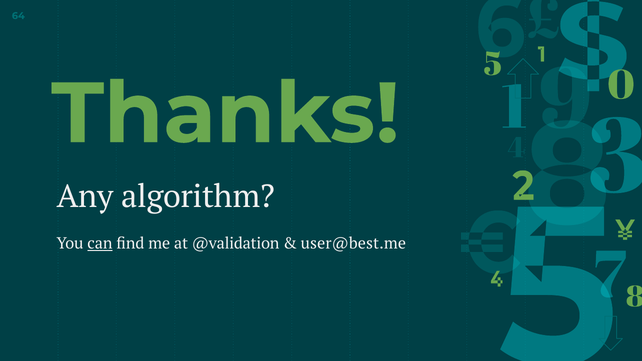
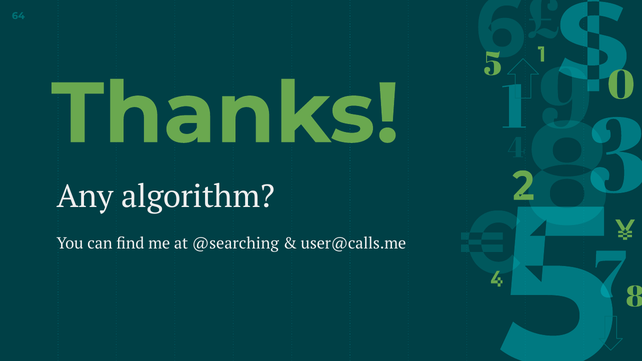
can underline: present -> none
@validation: @validation -> @searching
user@best.me: user@best.me -> user@calls.me
